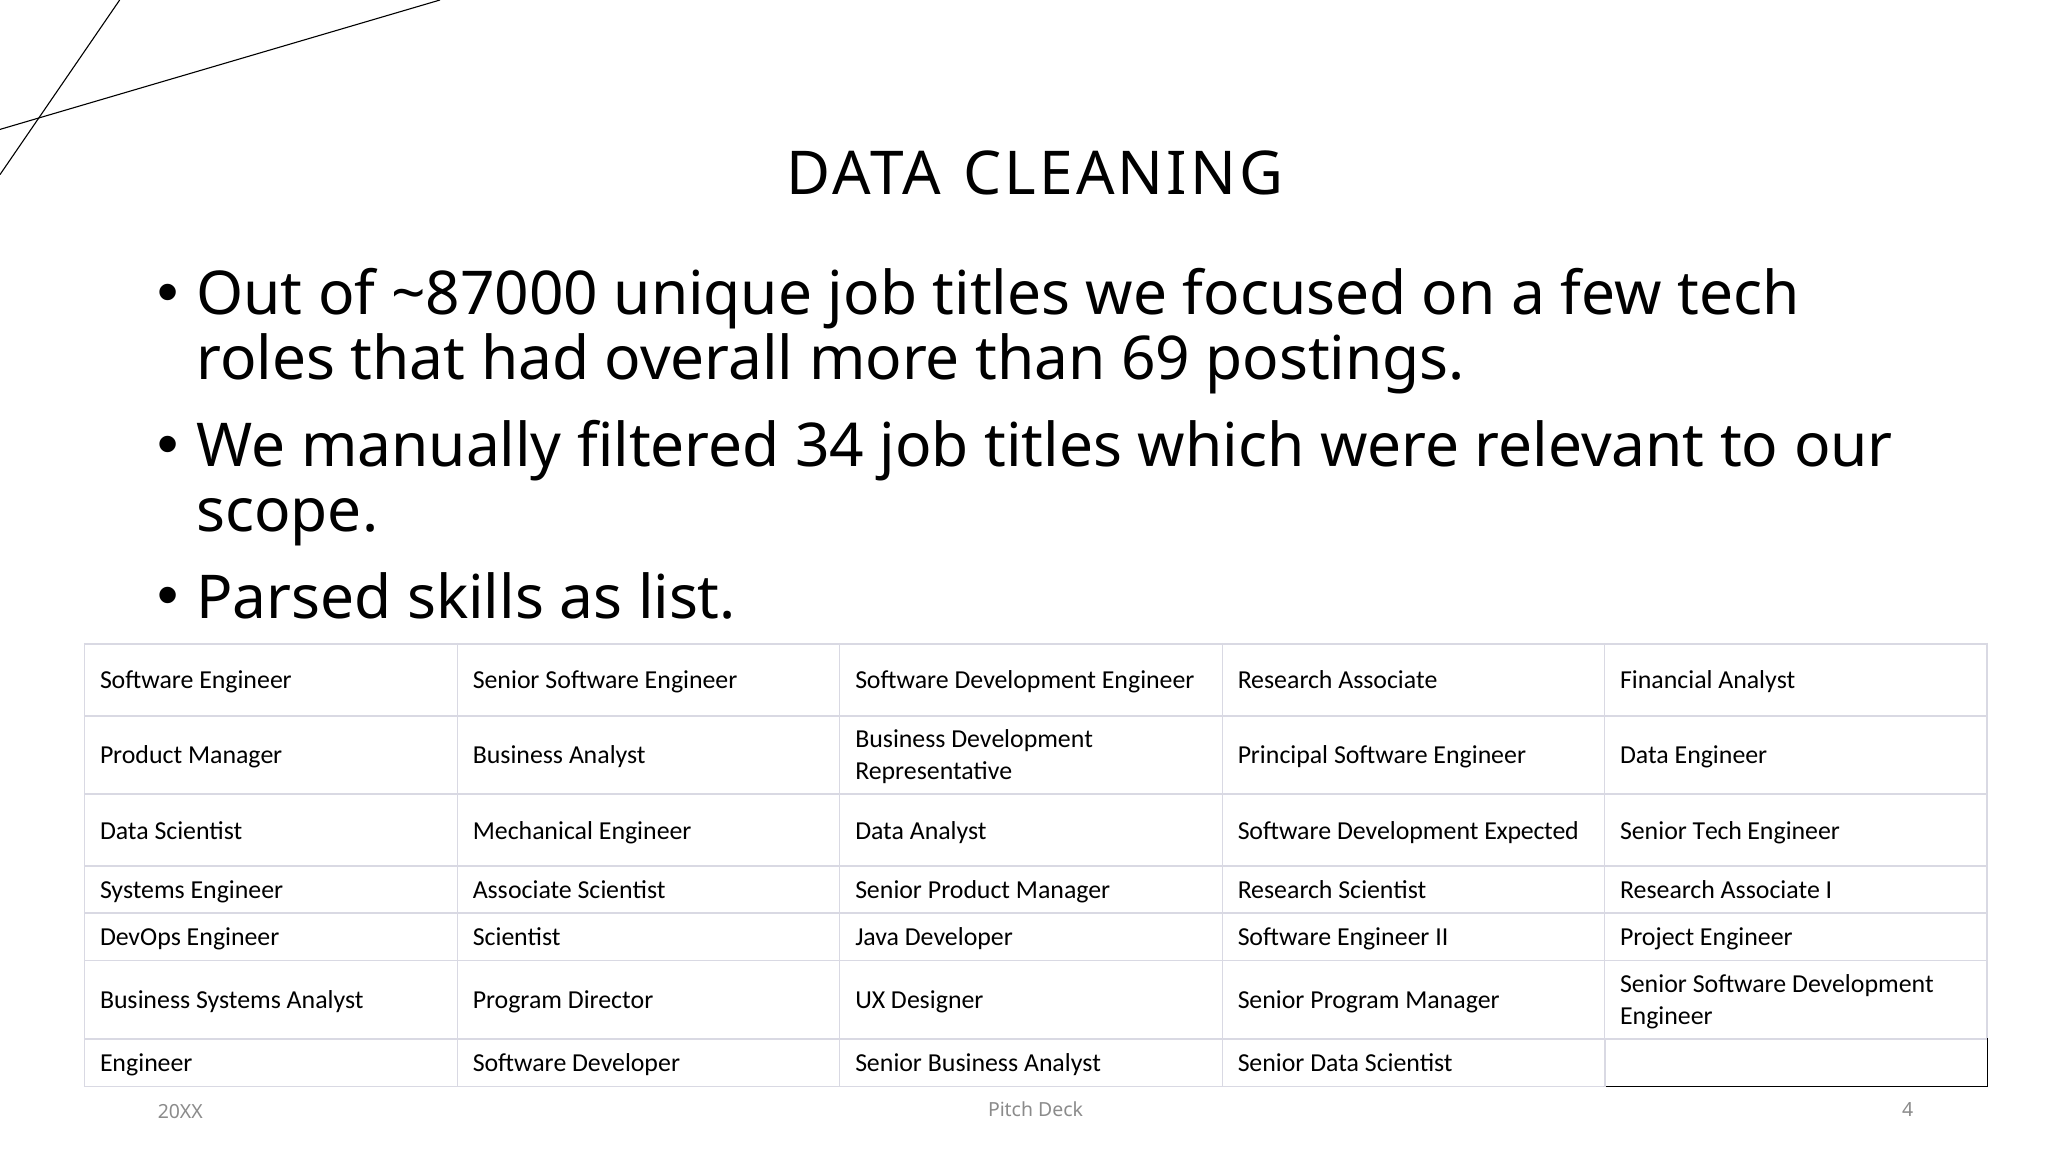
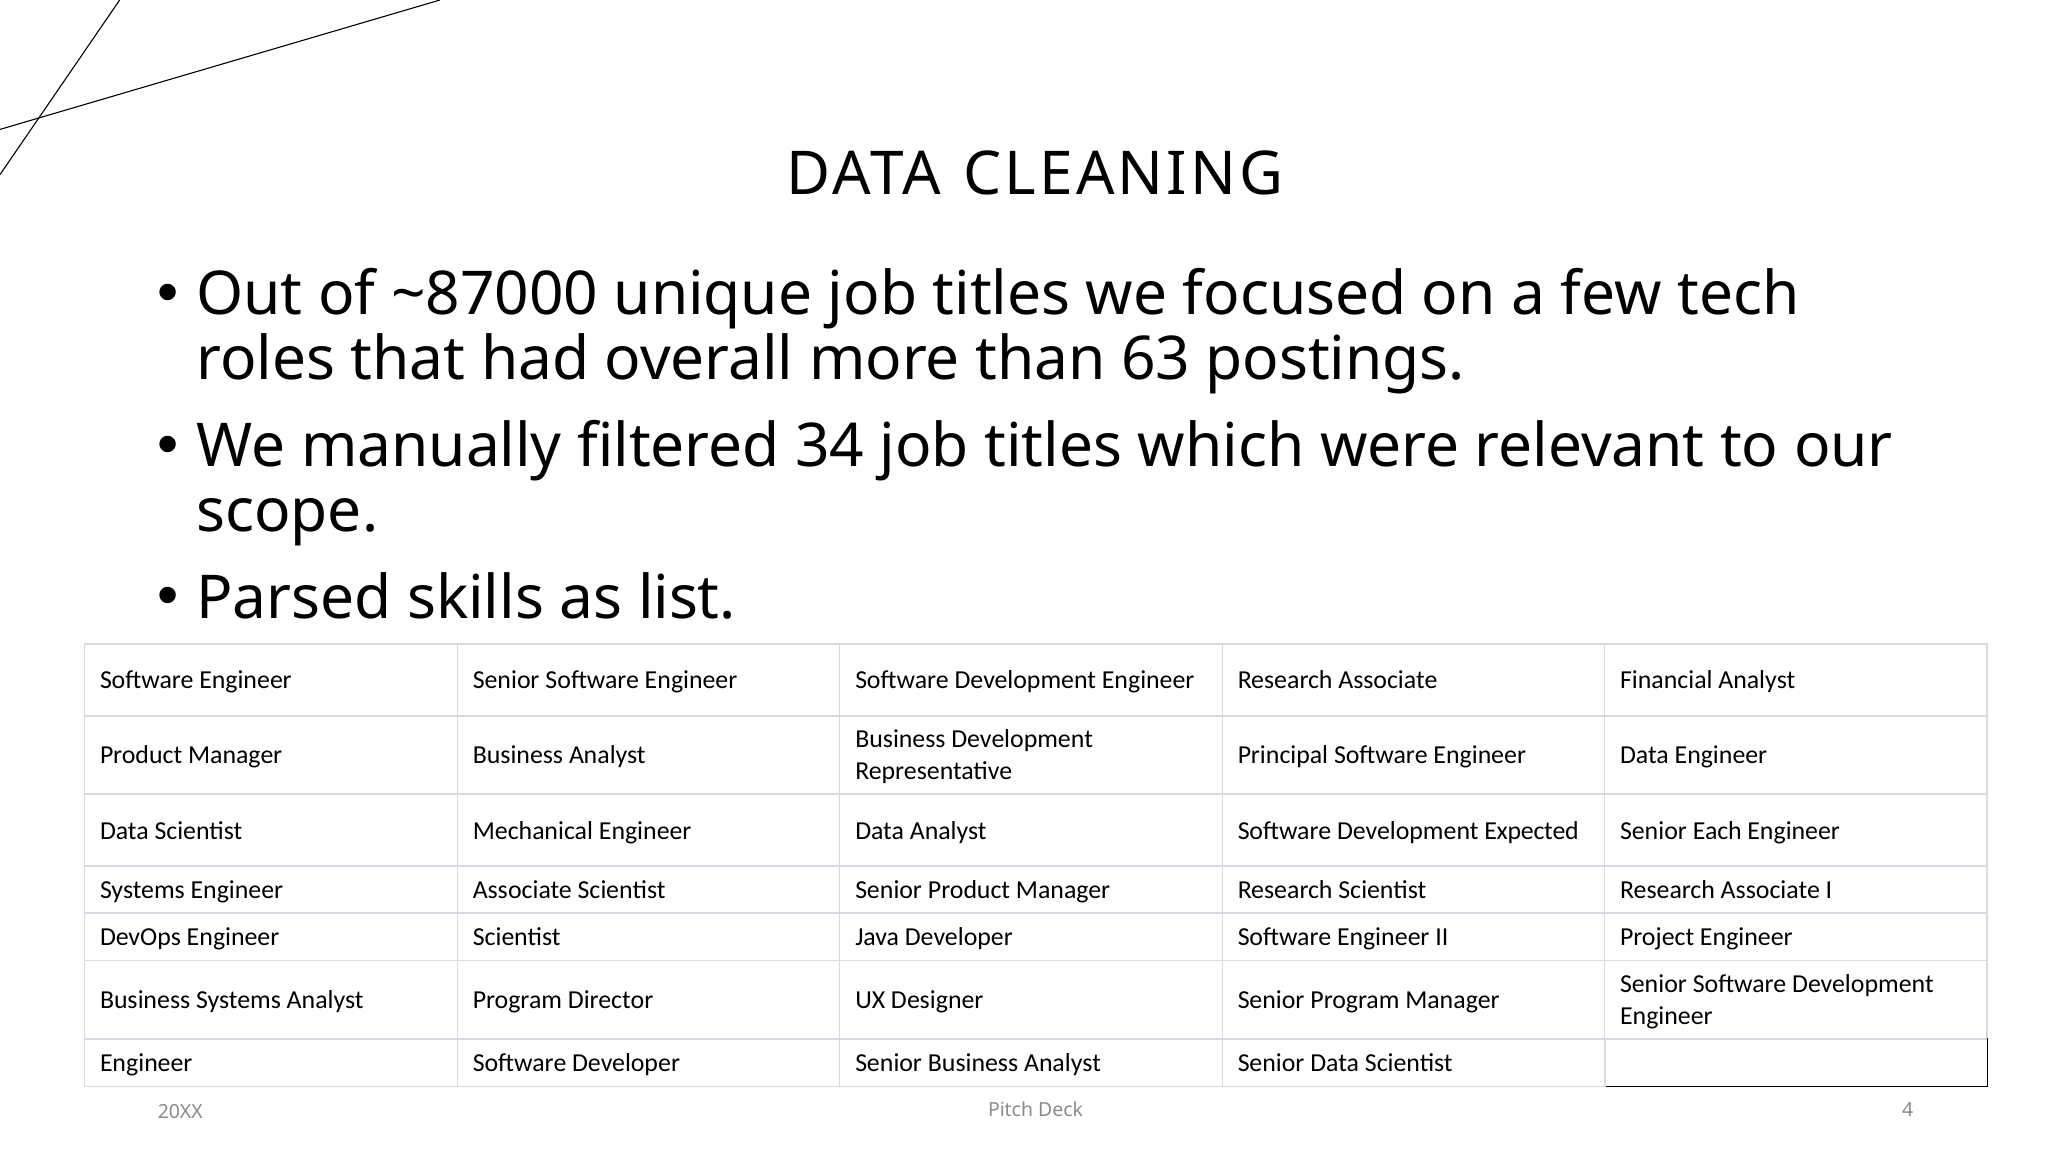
69: 69 -> 63
Senior Tech: Tech -> Each
